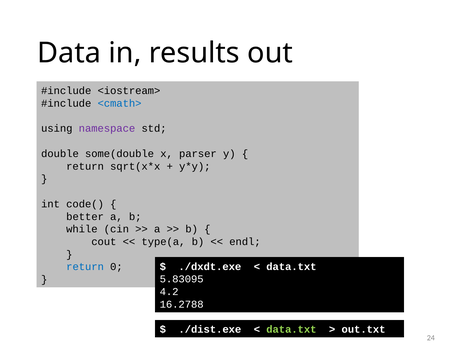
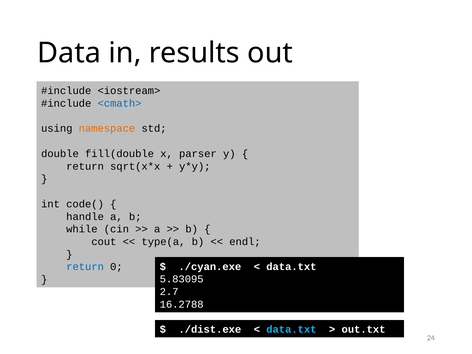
namespace colour: purple -> orange
some(double: some(double -> fill(double
better: better -> handle
./dxdt.exe: ./dxdt.exe -> ./cyan.exe
4.2: 4.2 -> 2.7
data.txt at (291, 329) colour: light green -> light blue
